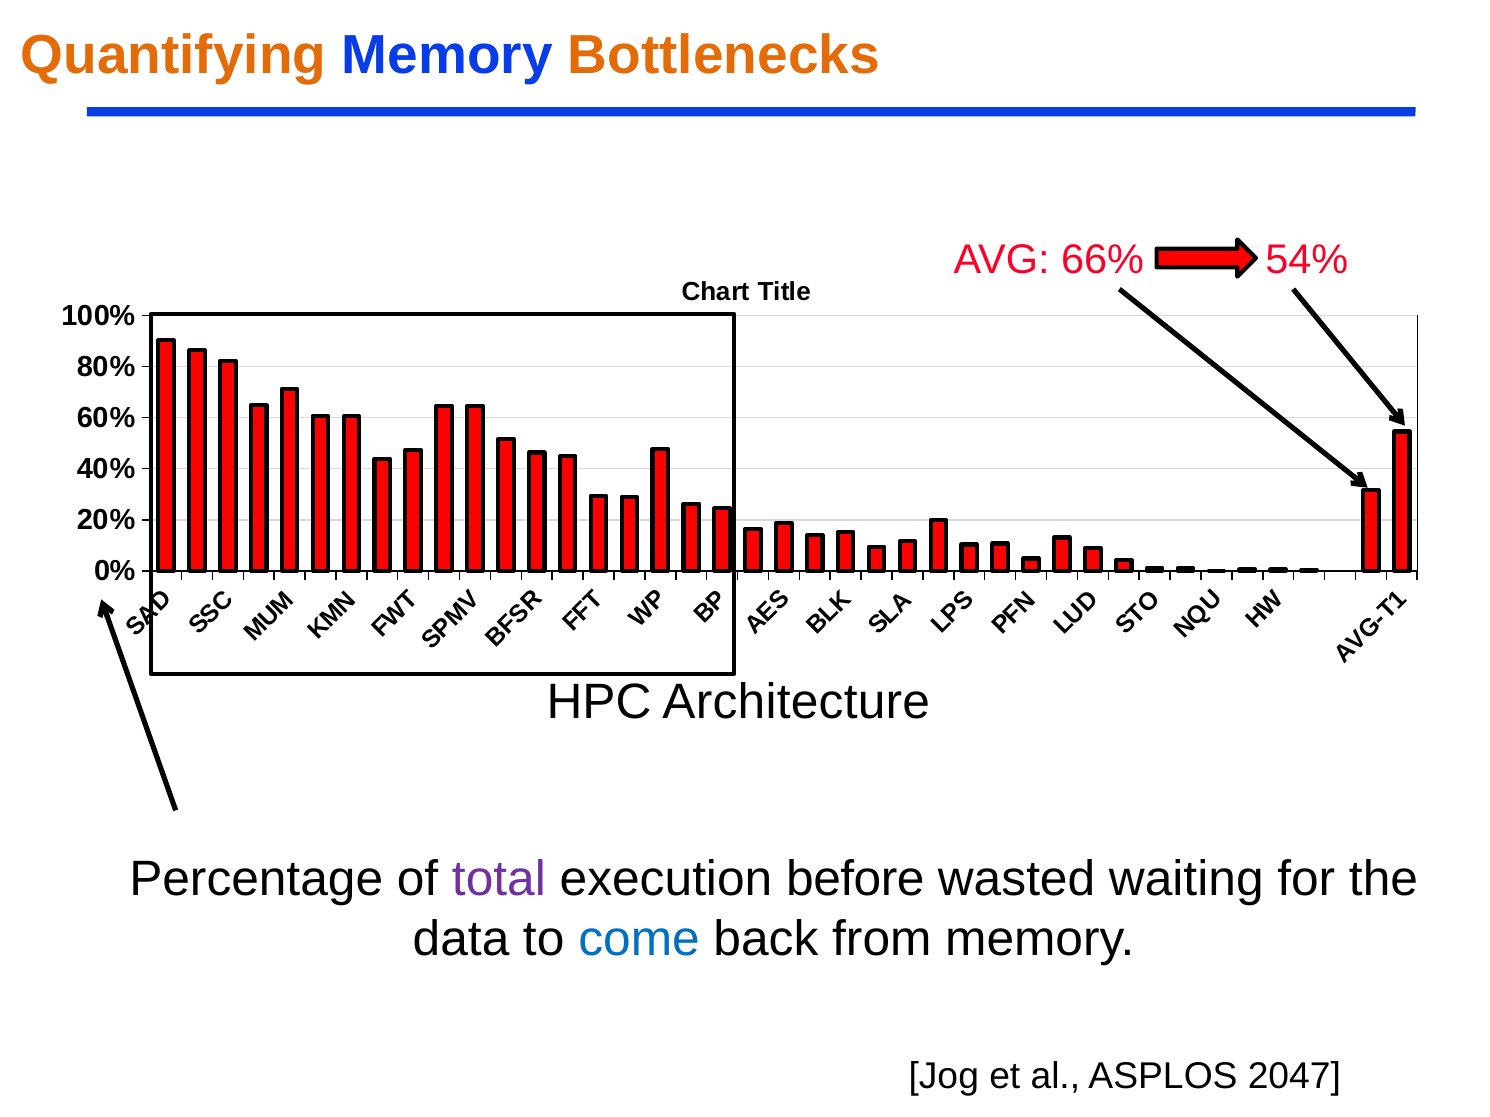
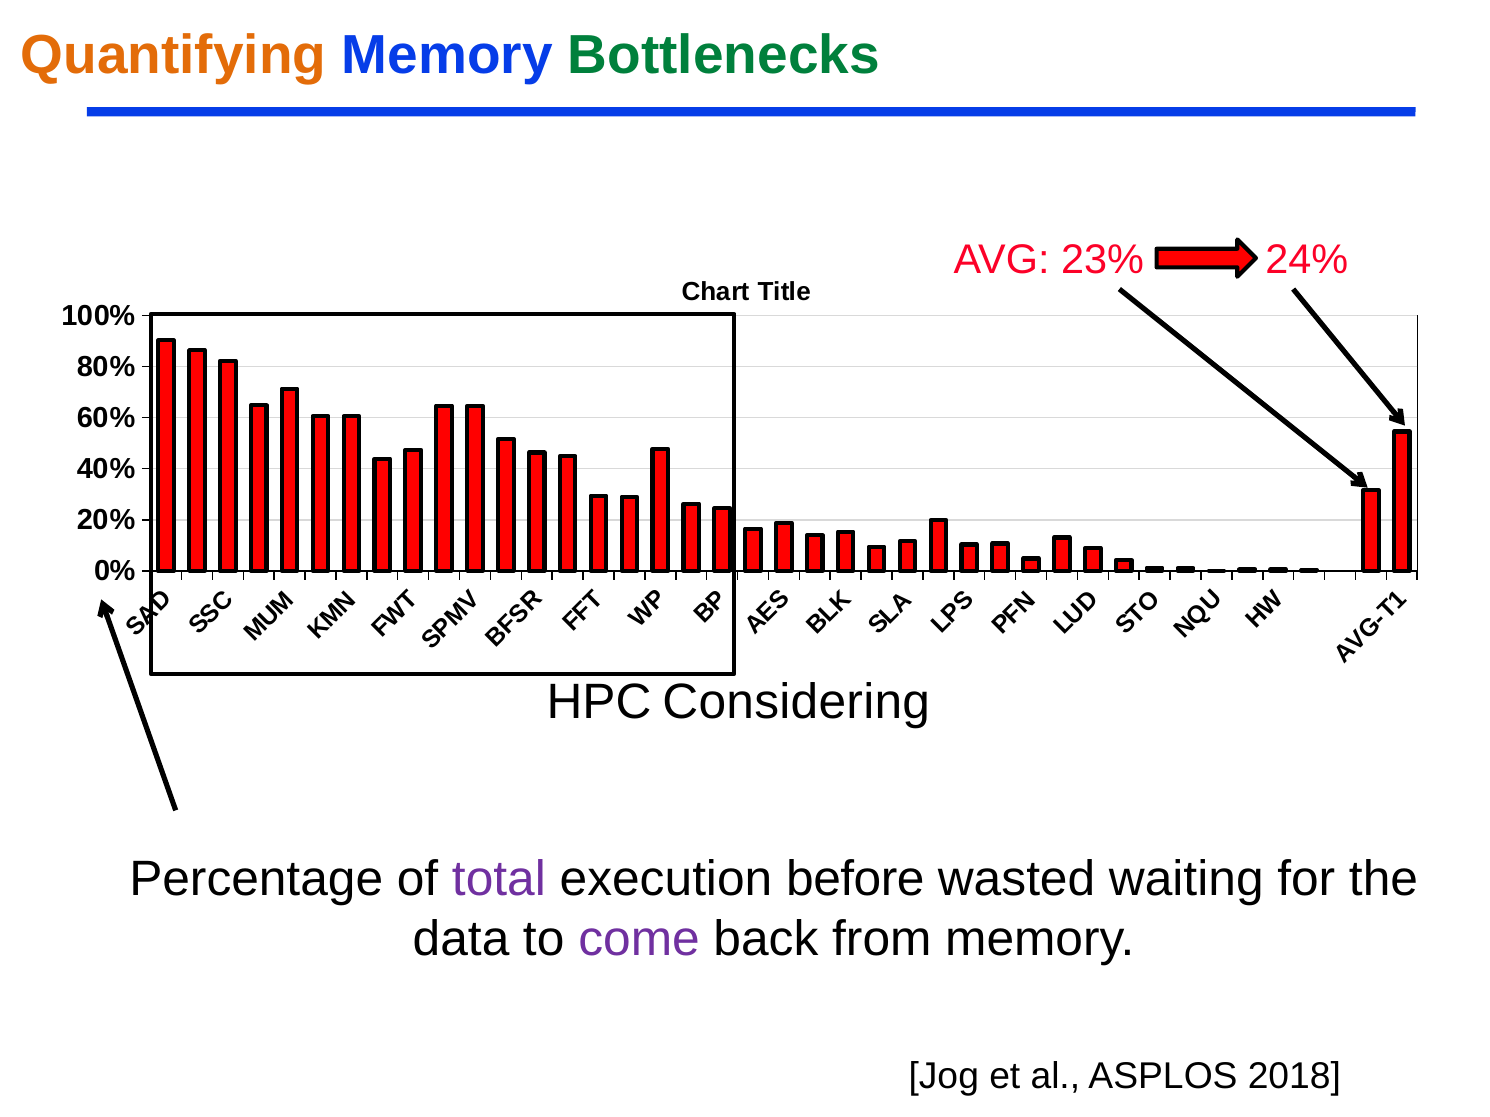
Bottlenecks colour: orange -> green
66%: 66% -> 23%
54%: 54% -> 24%
Architecture: Architecture -> Considering
come colour: blue -> purple
2047: 2047 -> 2018
